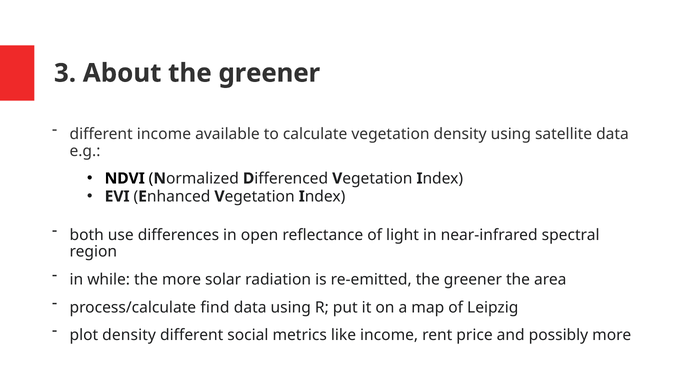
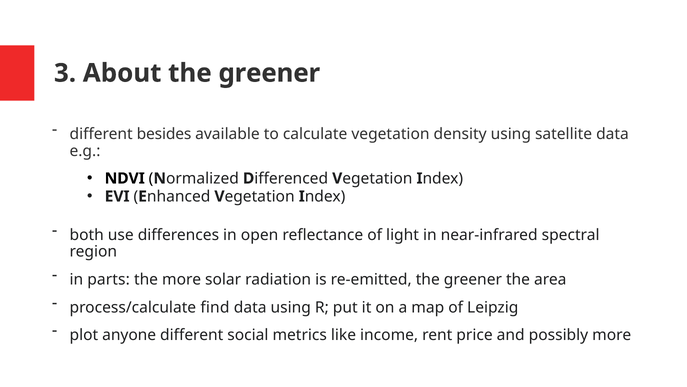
different income: income -> besides
while: while -> parts
plot density: density -> anyone
